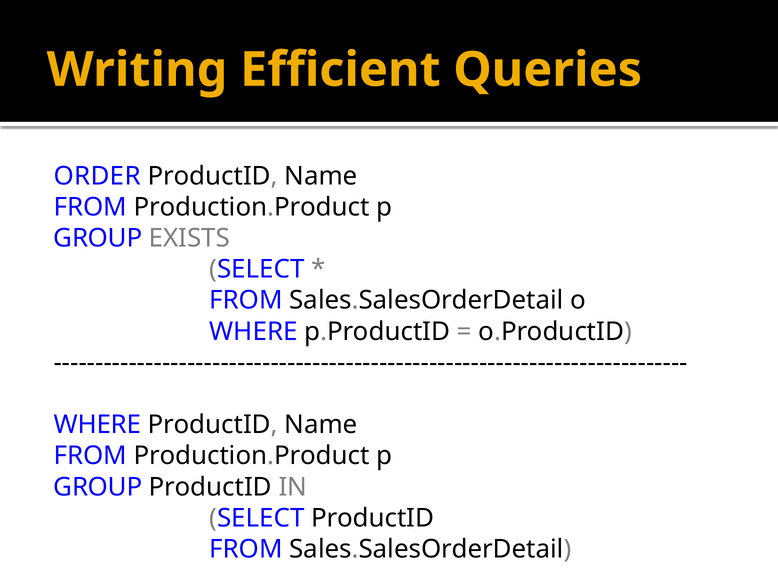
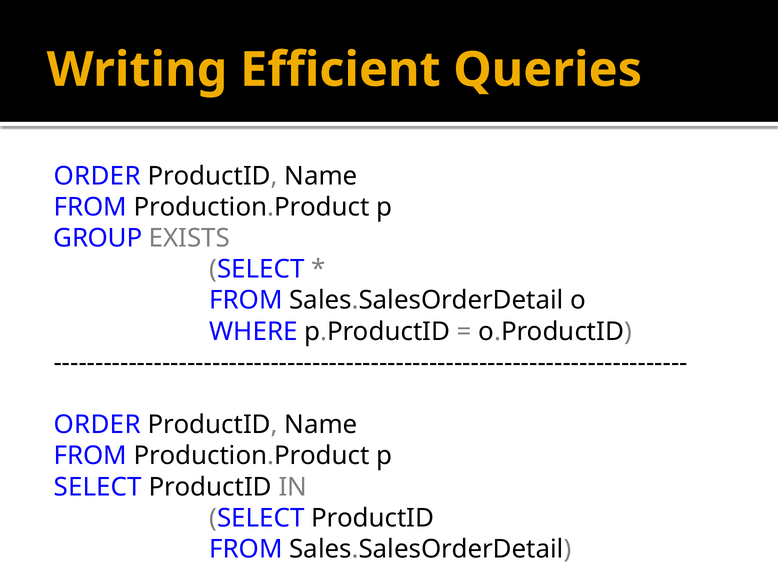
WHERE at (97, 425): WHERE -> ORDER
GROUP at (98, 487): GROUP -> SELECT
